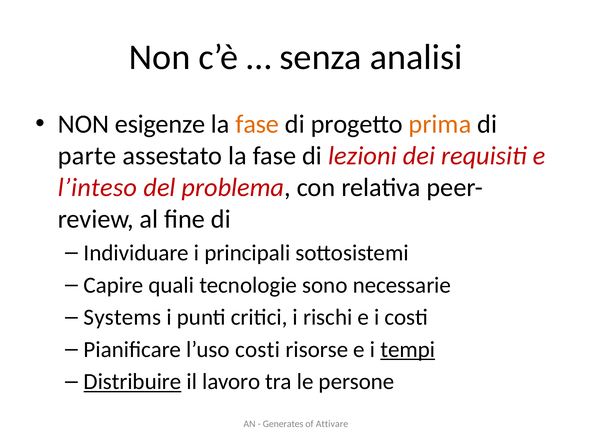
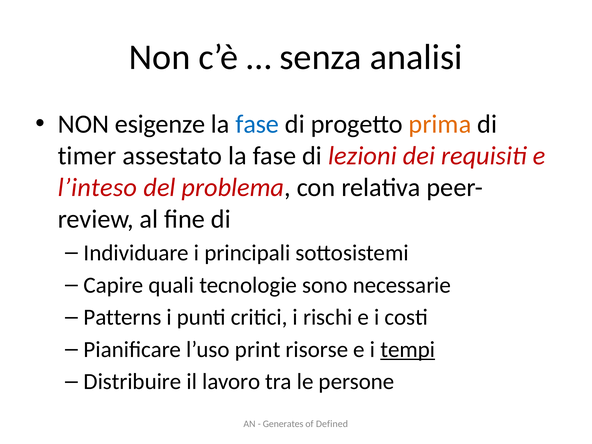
fase at (257, 124) colour: orange -> blue
parte: parte -> timer
Systems: Systems -> Patterns
l’uso costi: costi -> print
Distribuire underline: present -> none
Attivare: Attivare -> Defined
